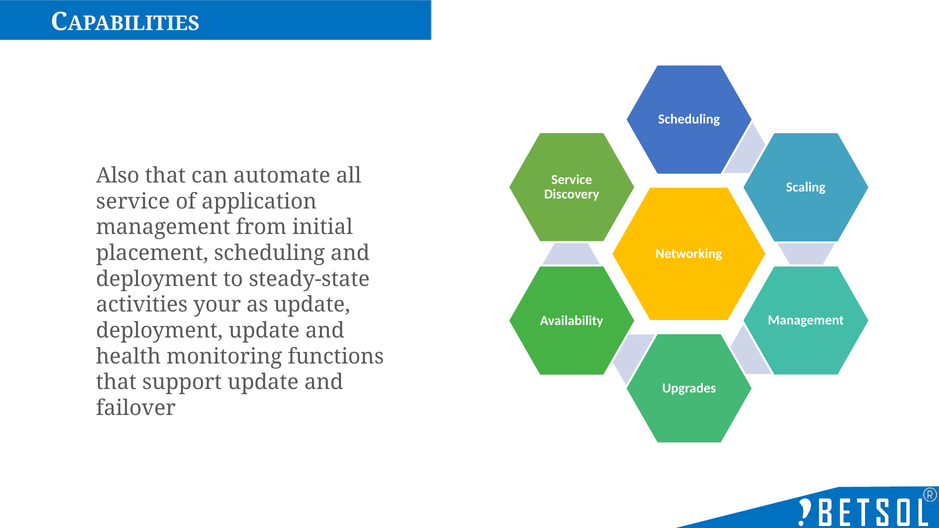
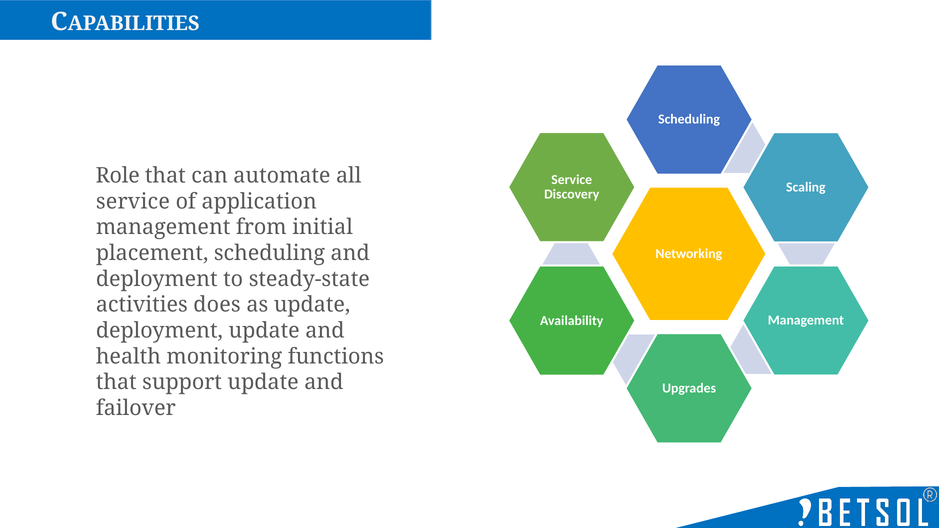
Also: Also -> Role
your: your -> does
